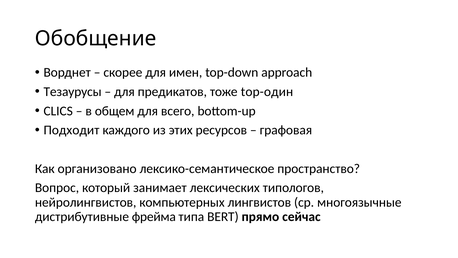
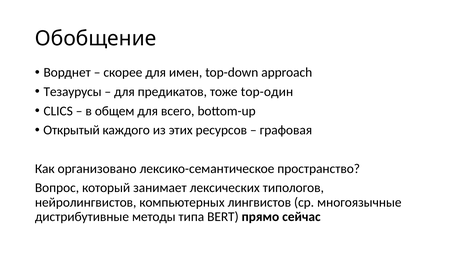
Подходит: Подходит -> Открытый
фрейма: фрейма -> методы
